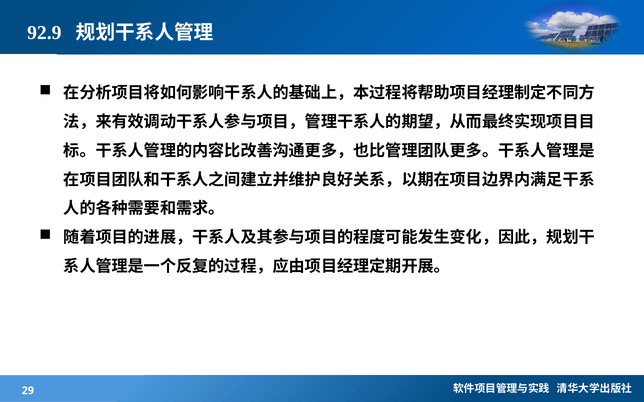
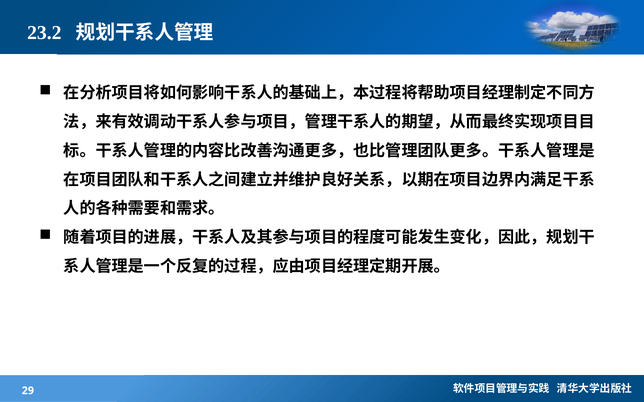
92.9: 92.9 -> 23.2
